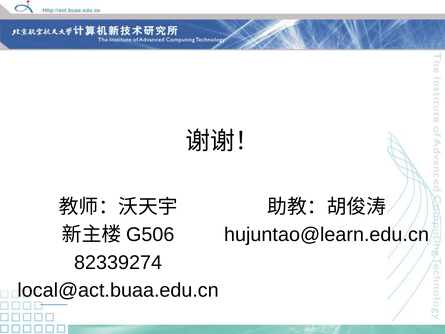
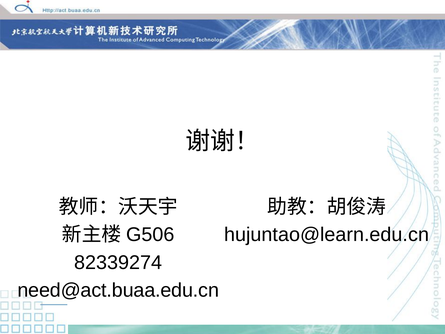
local@act.buaa.edu.cn: local@act.buaa.edu.cn -> need@act.buaa.edu.cn
